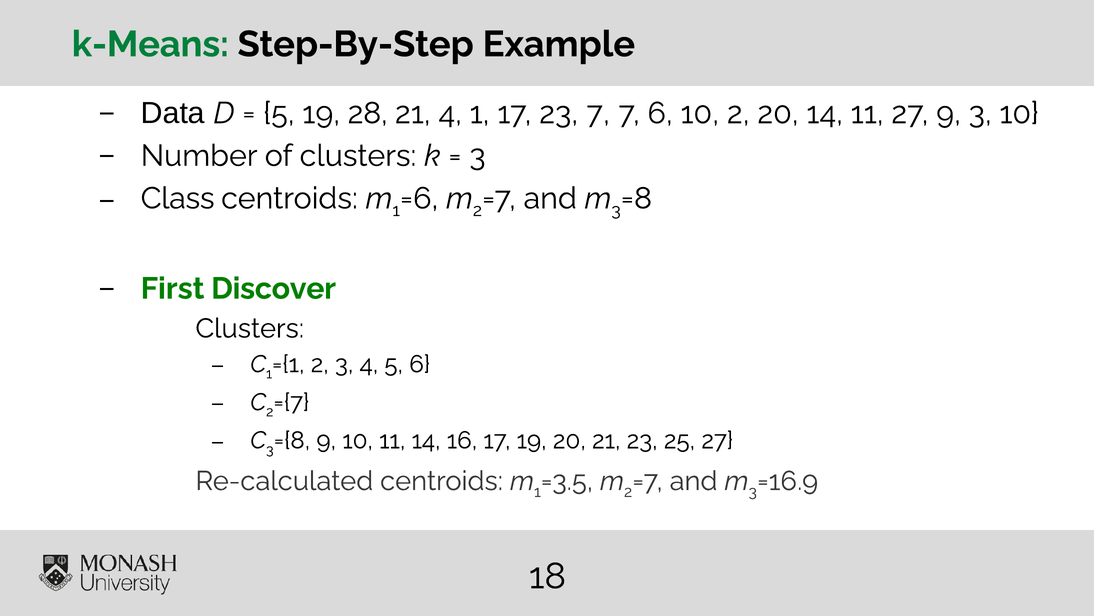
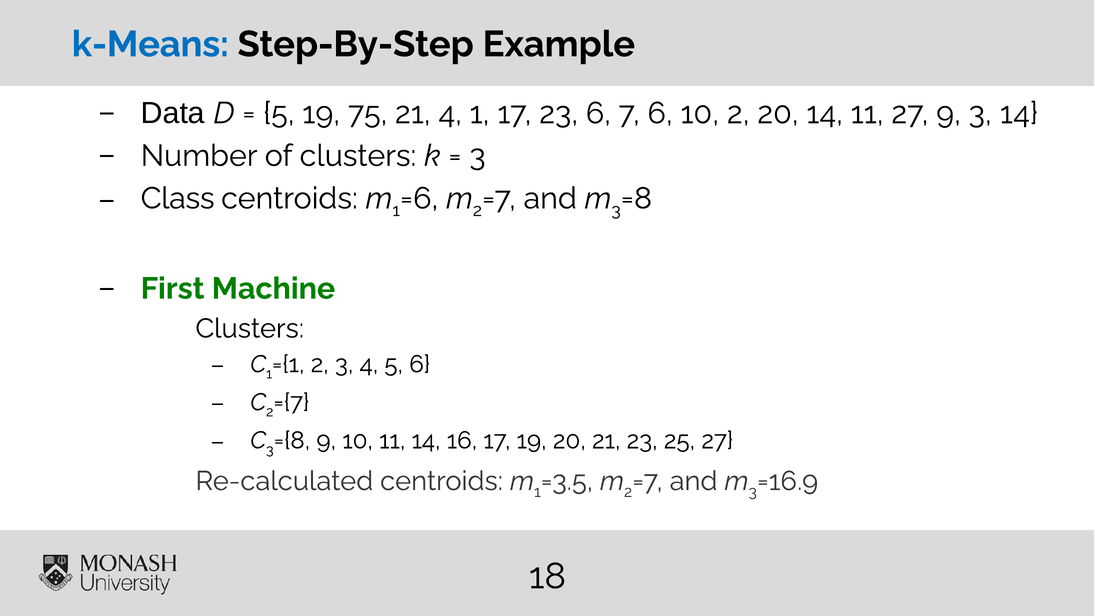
k-Means colour: green -> blue
28: 28 -> 75
23 7: 7 -> 6
3 10: 10 -> 14
Discover: Discover -> Machine
